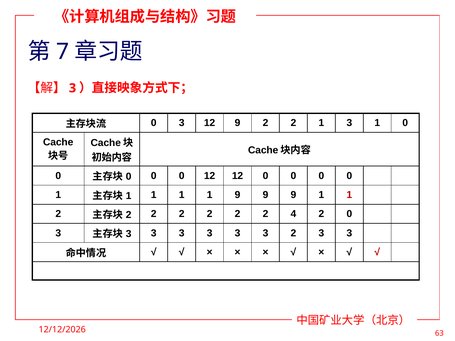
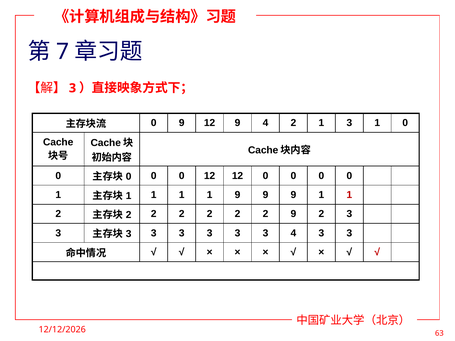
3 at (182, 123): 3 -> 9
9 2: 2 -> 4
2 4: 4 -> 9
2 0: 0 -> 3
3 2: 2 -> 4
